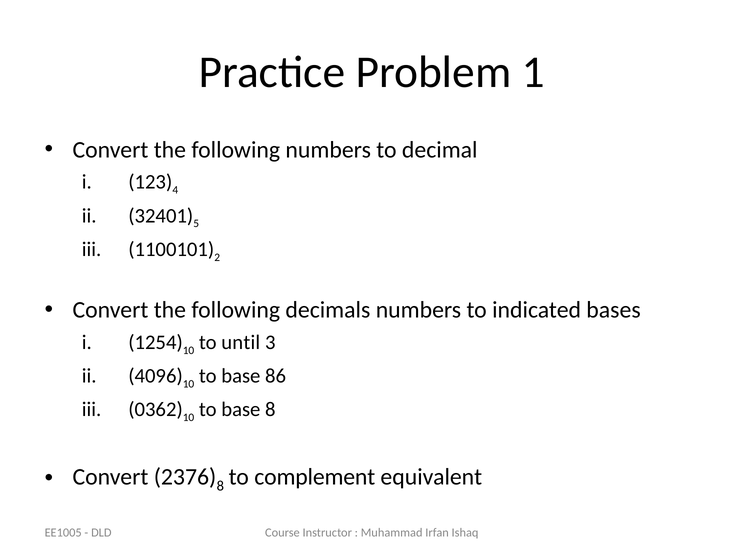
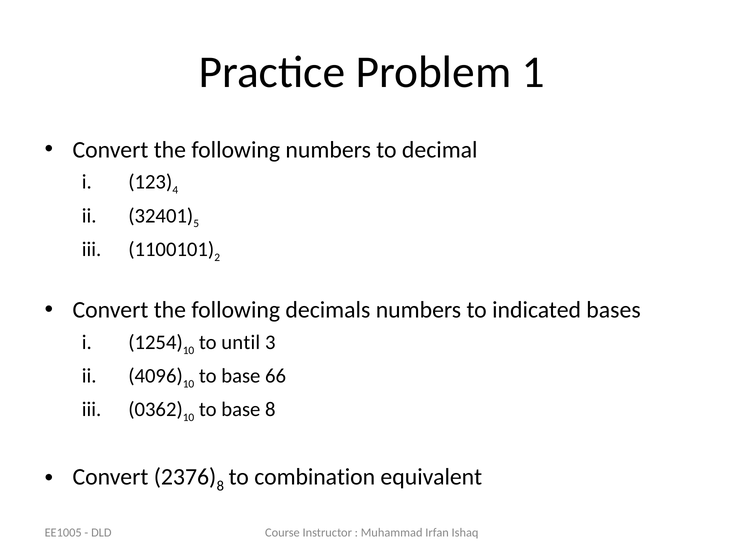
86: 86 -> 66
complement: complement -> combination
